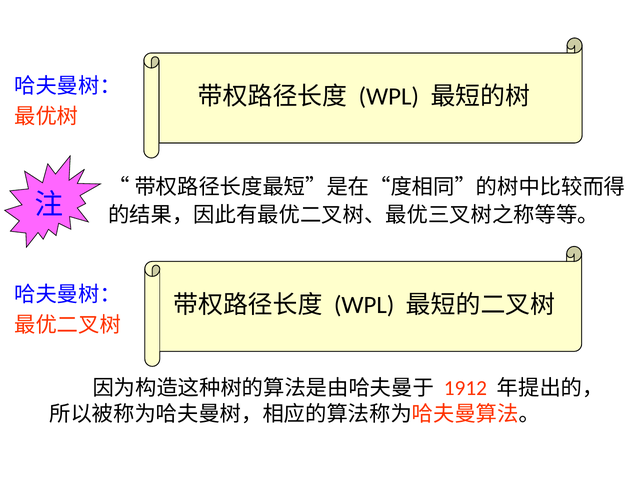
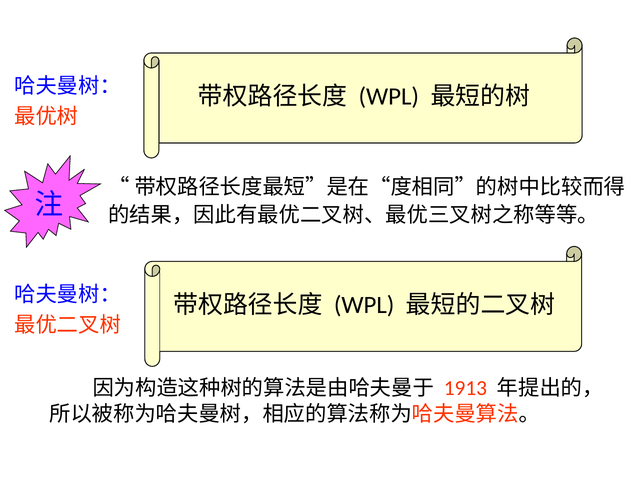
1912: 1912 -> 1913
